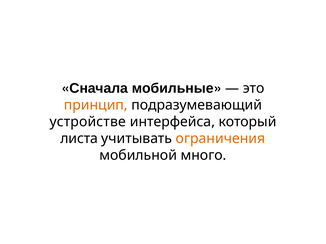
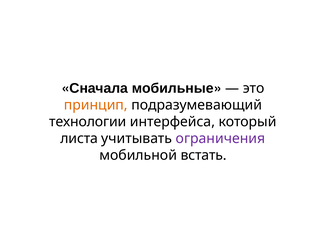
устройстве: устройстве -> технологии
ограничения colour: orange -> purple
много: много -> встать
